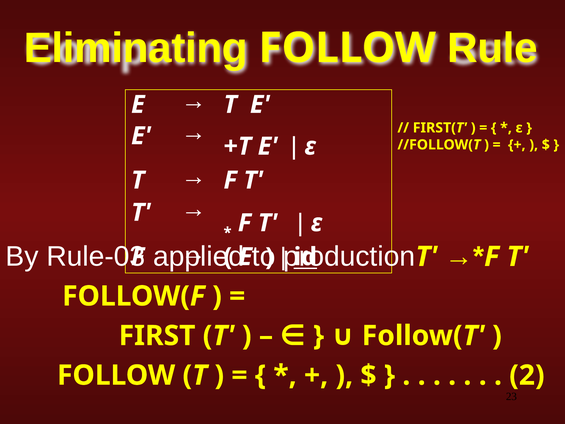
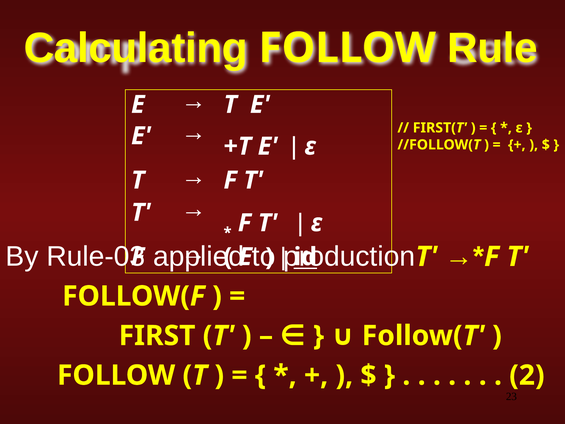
Eliminating: Eliminating -> Calculating
